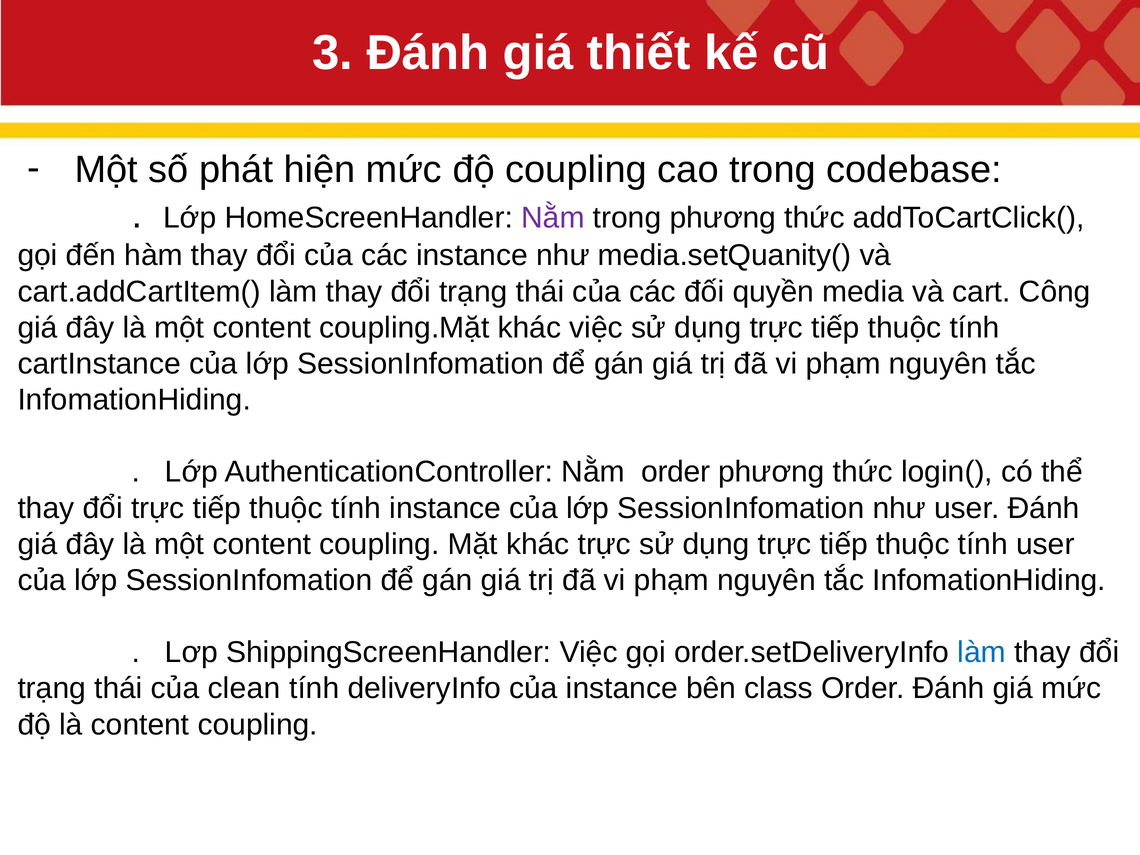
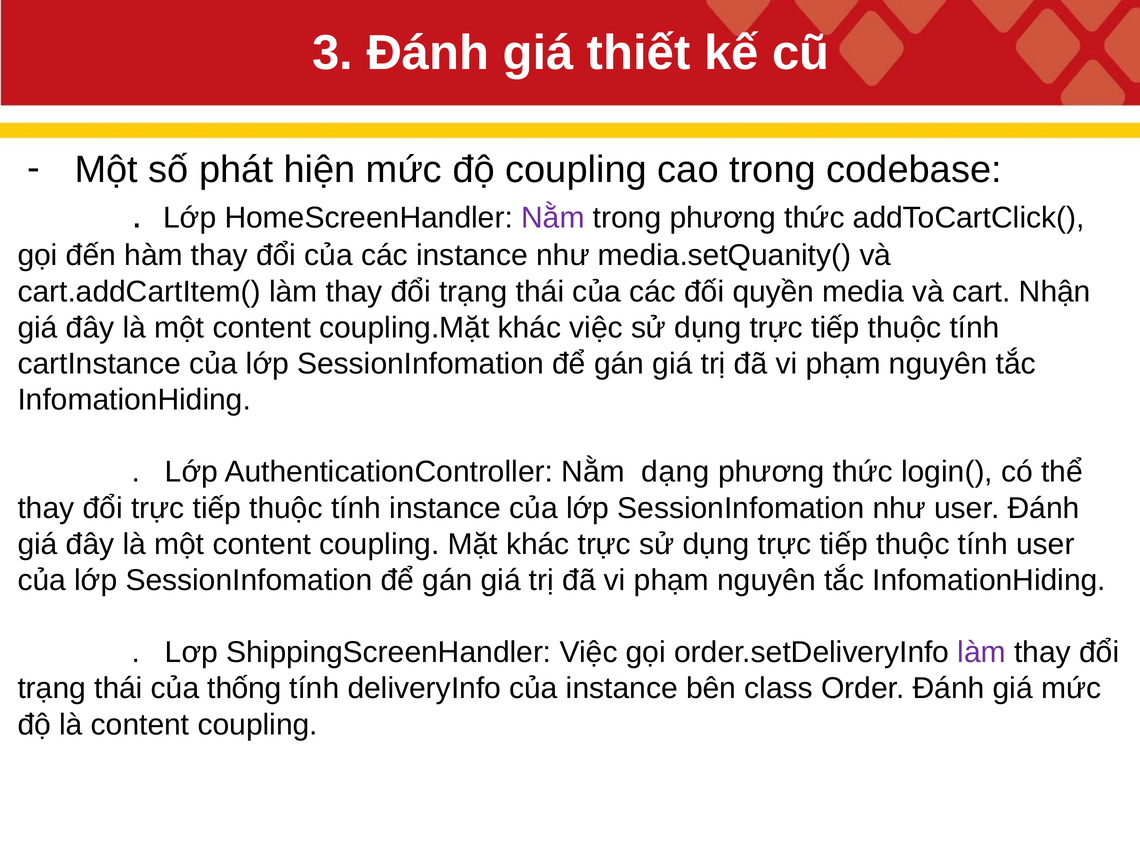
Công: Công -> Nhận
Nằm order: order -> dạng
làm at (982, 652) colour: blue -> purple
clean: clean -> thống
